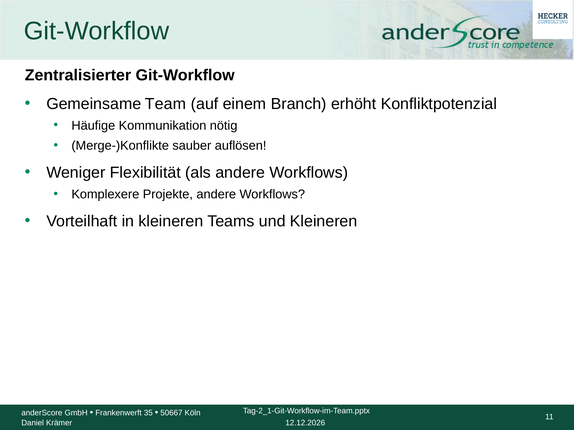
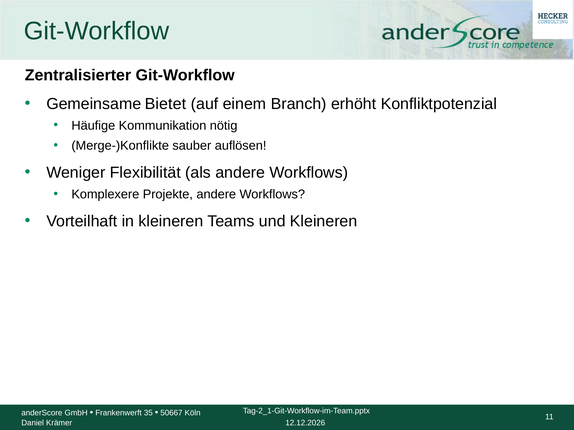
Team: Team -> Bietet
